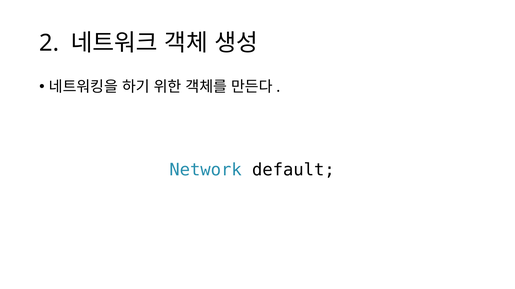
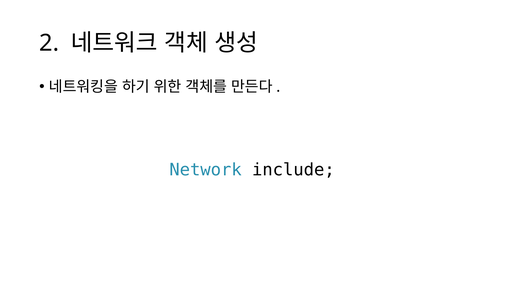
default: default -> include
